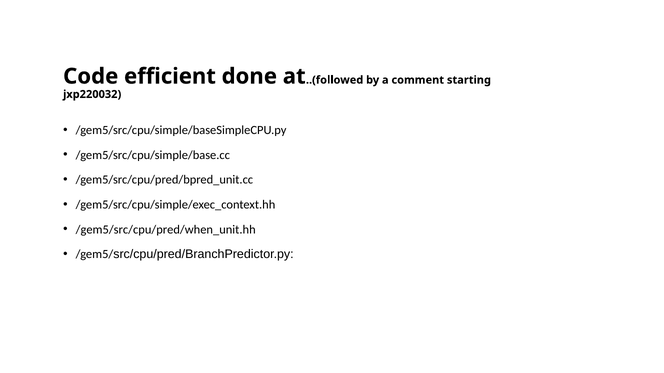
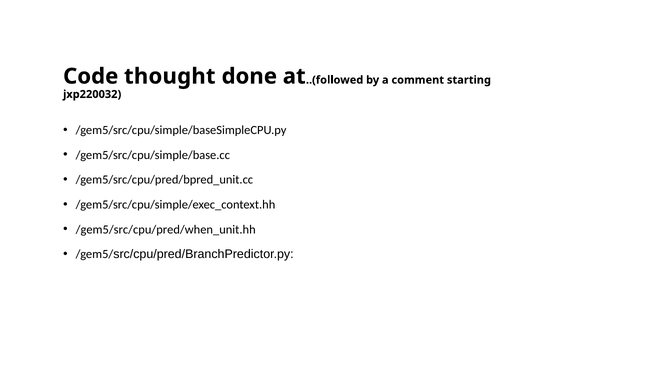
efficient: efficient -> thought
